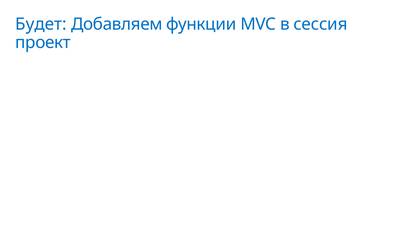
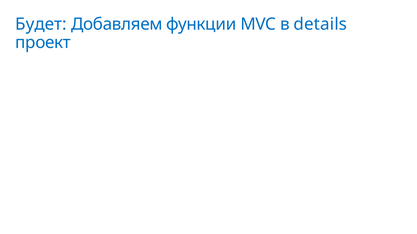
сессия: сессия -> details
